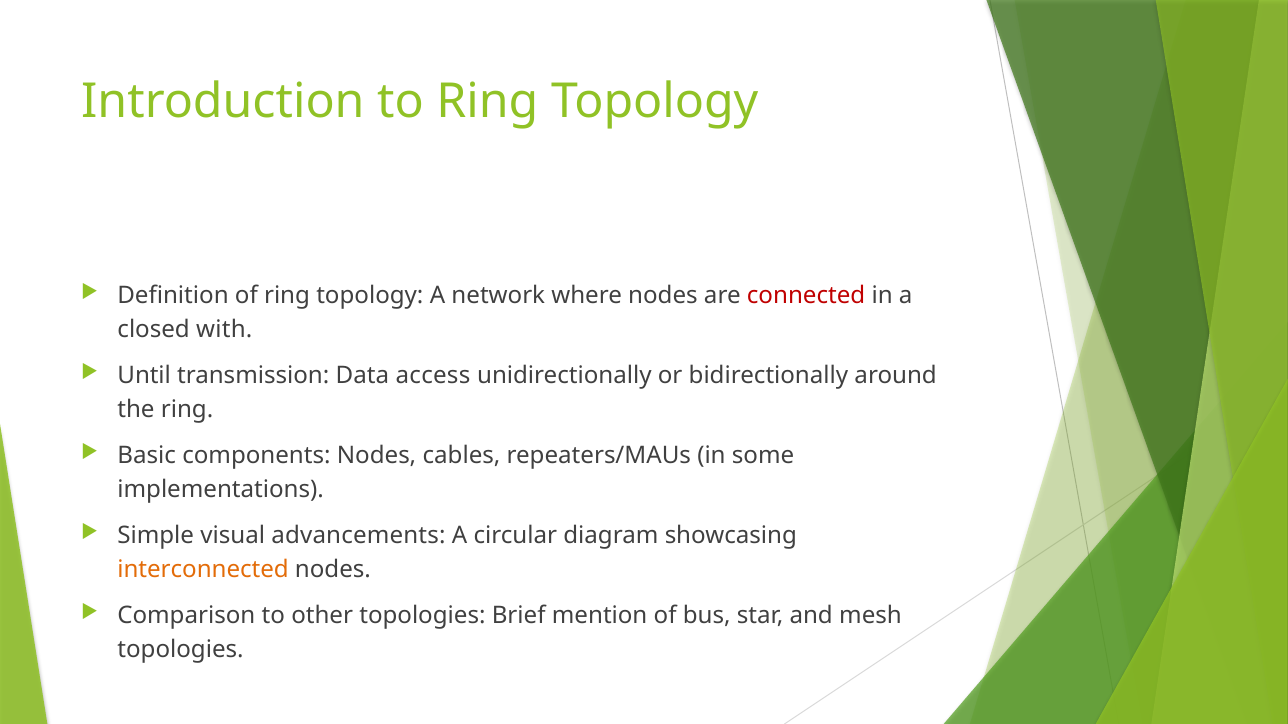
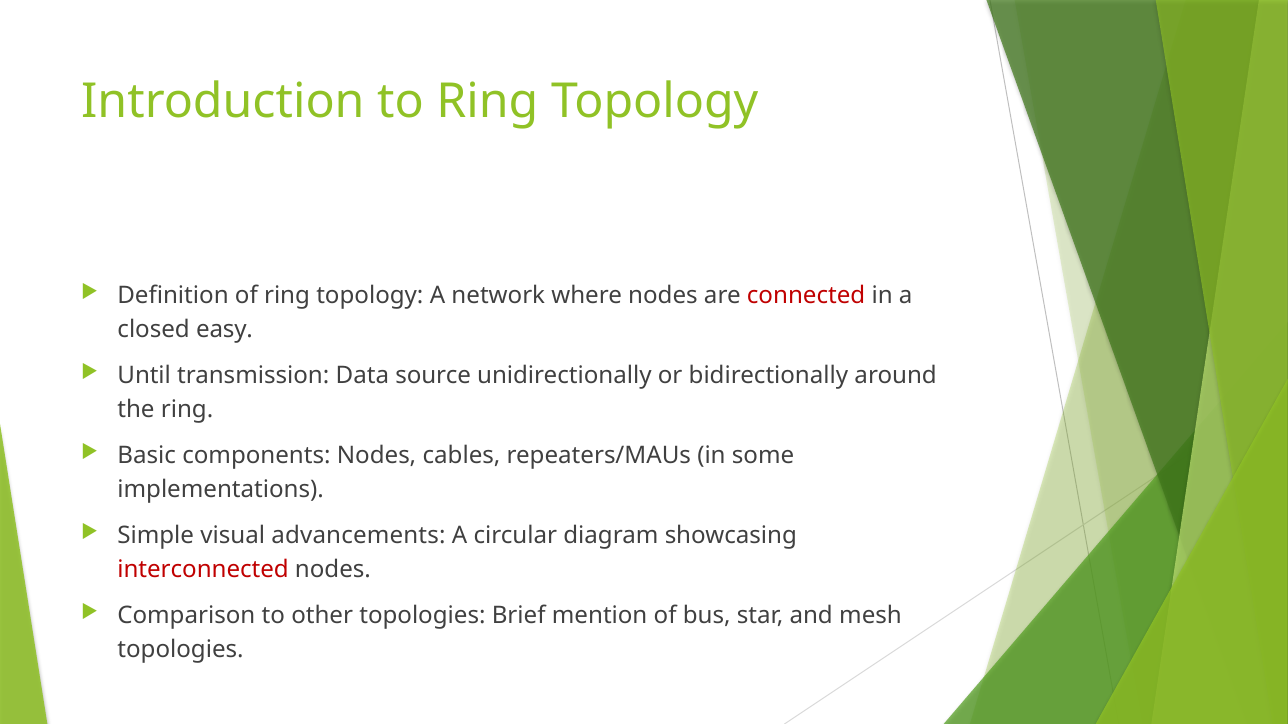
with: with -> easy
access: access -> source
interconnected colour: orange -> red
